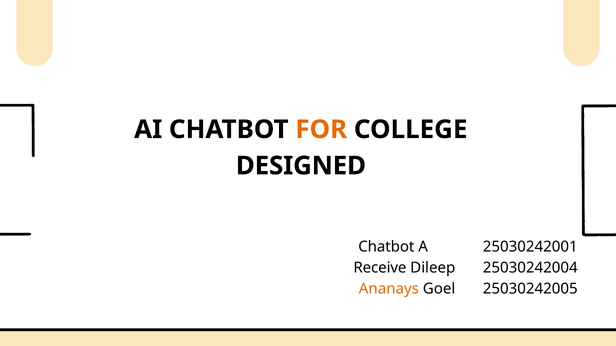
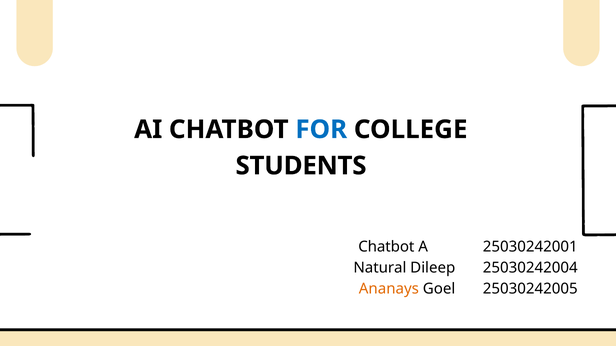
FOR colour: orange -> blue
DESIGNED: DESIGNED -> STUDENTS
Receive: Receive -> Natural
